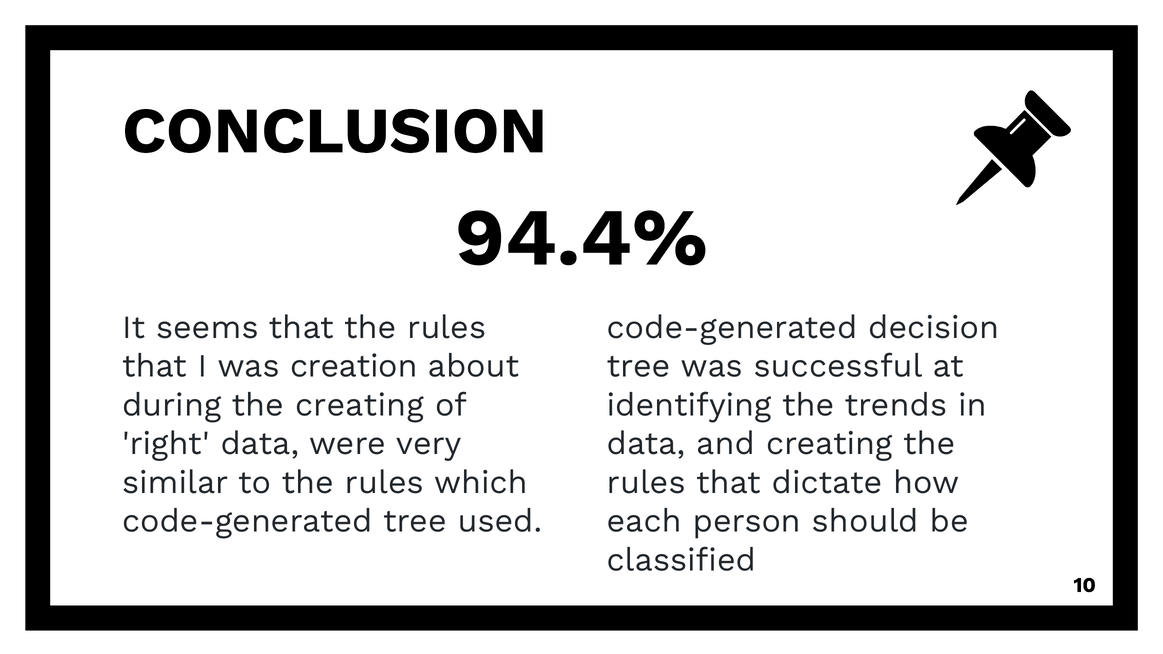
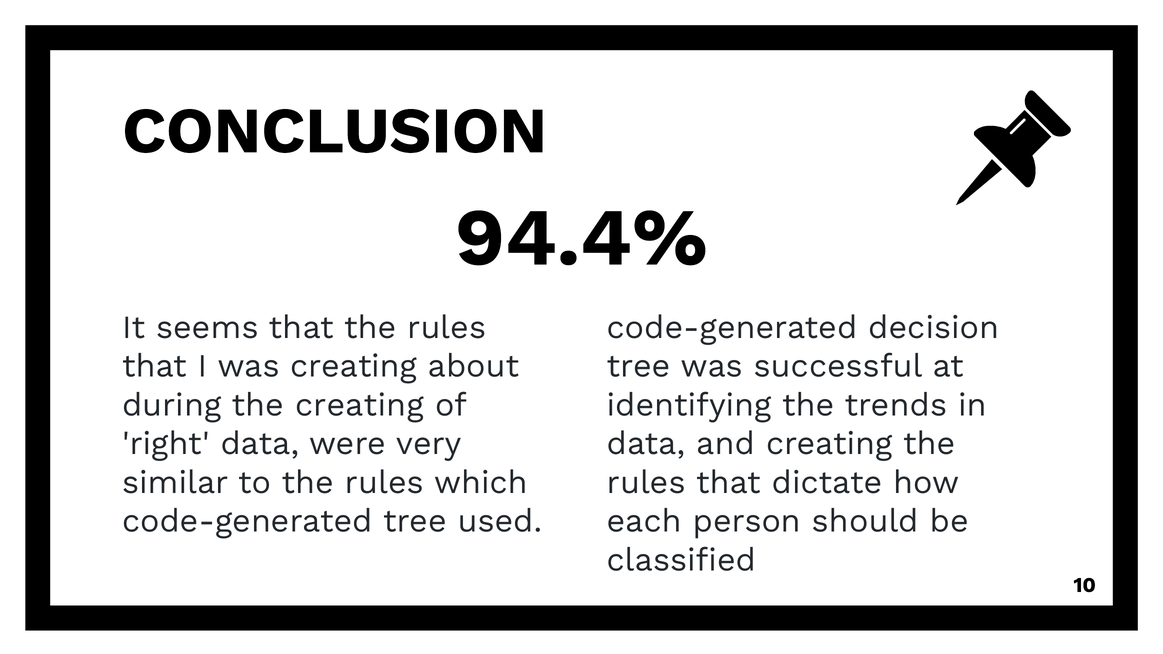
was creation: creation -> creating
